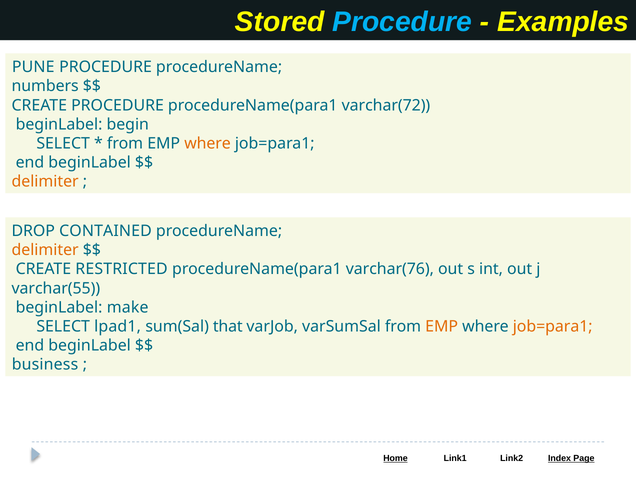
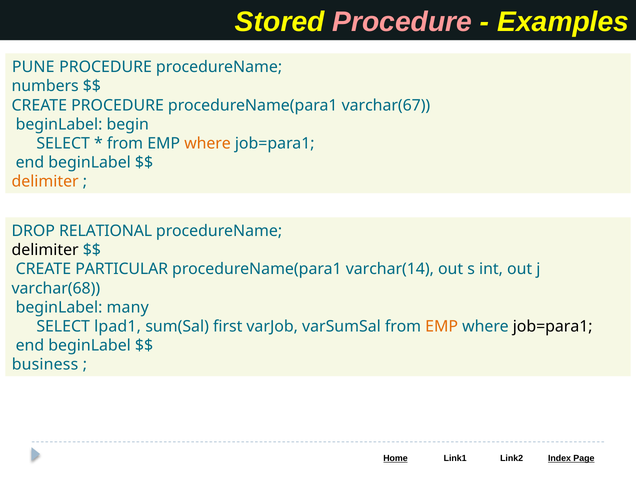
Procedure at (402, 22) colour: light blue -> pink
varchar(72: varchar(72 -> varchar(67
CONTAINED: CONTAINED -> RELATIONAL
delimiter at (45, 250) colour: orange -> black
RESTRICTED: RESTRICTED -> PARTICULAR
varchar(76: varchar(76 -> varchar(14
varchar(55: varchar(55 -> varchar(68
make: make -> many
that: that -> first
job=para1 at (553, 326) colour: orange -> black
